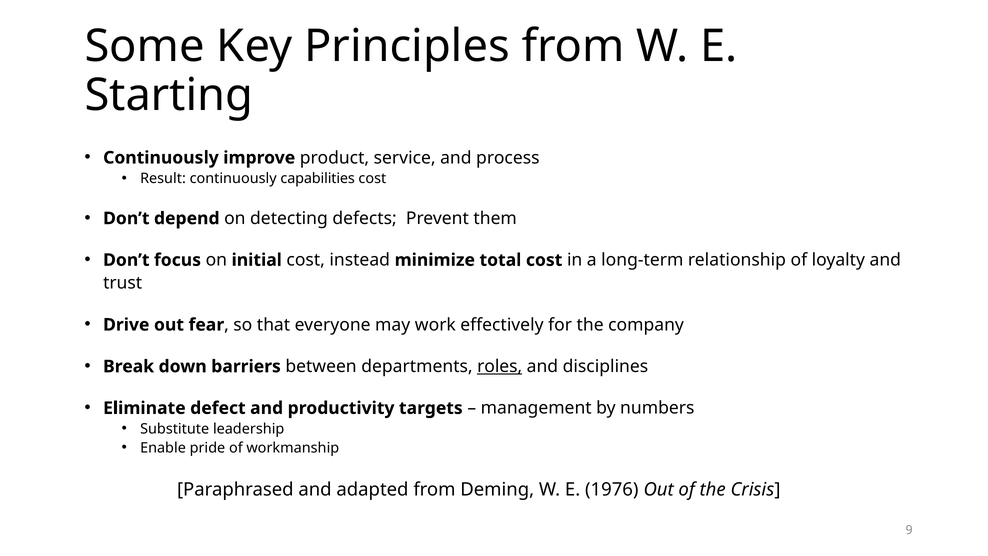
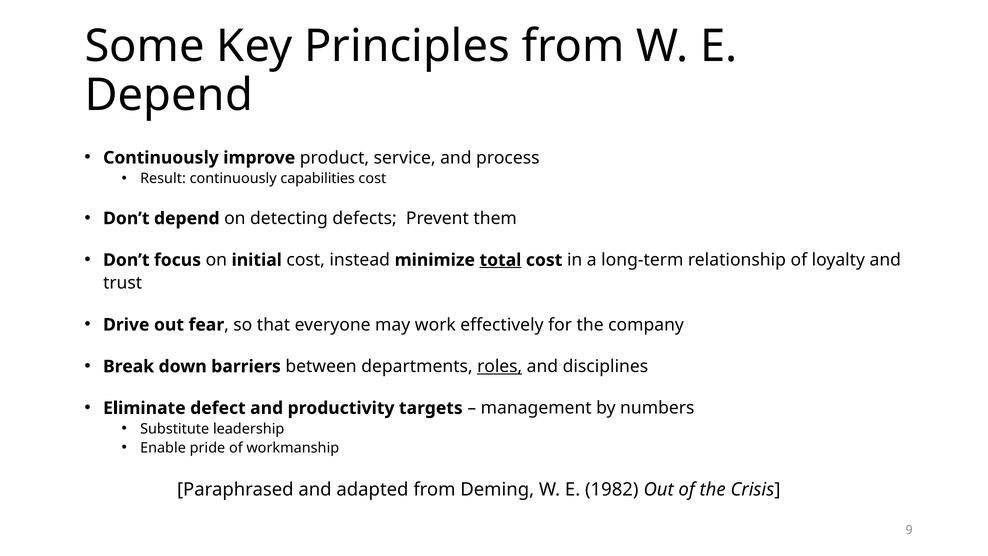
Starting at (169, 95): Starting -> Depend
total underline: none -> present
1976: 1976 -> 1982
